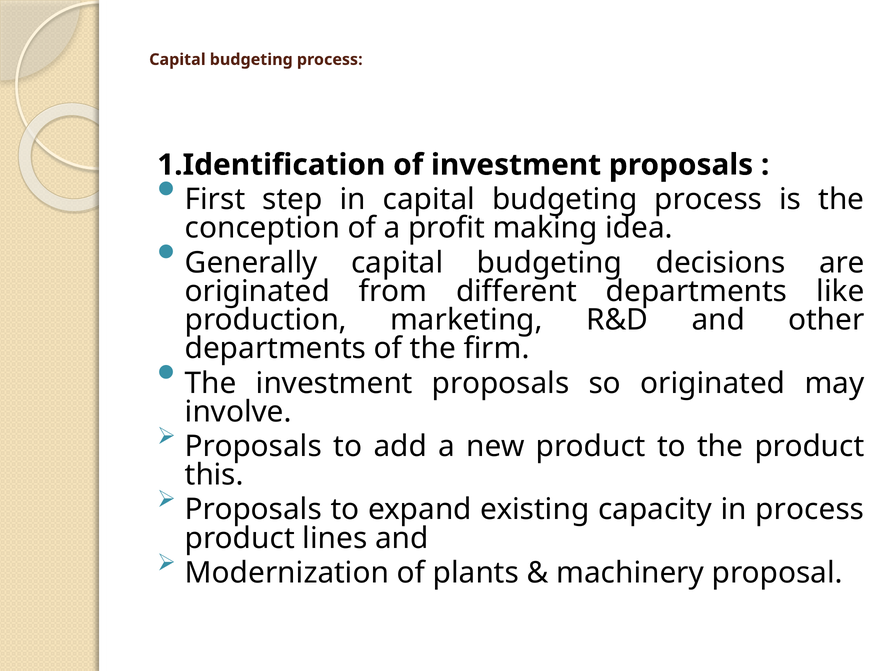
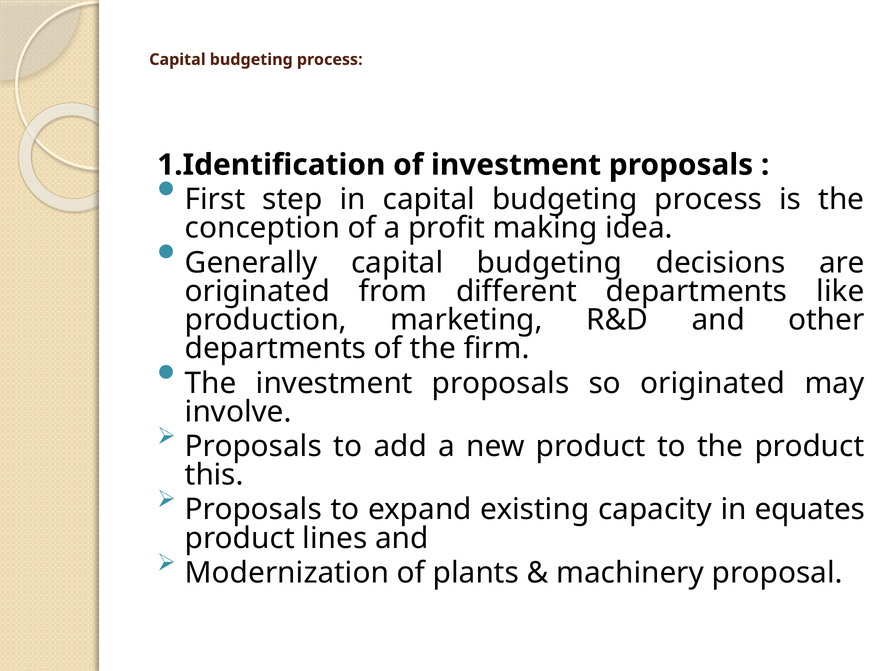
in process: process -> equates
